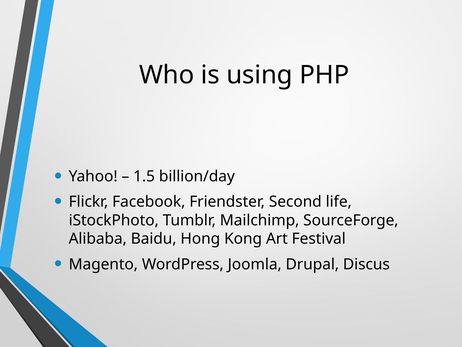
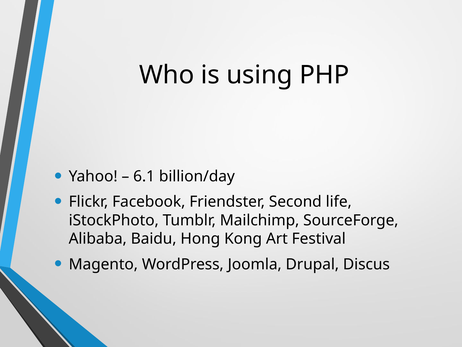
1.5: 1.5 -> 6.1
